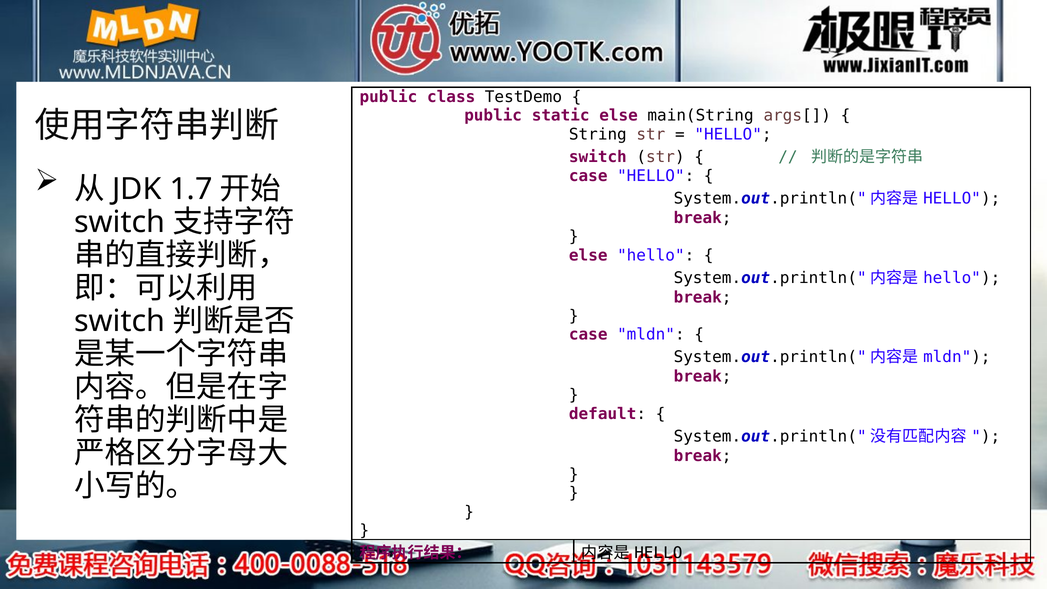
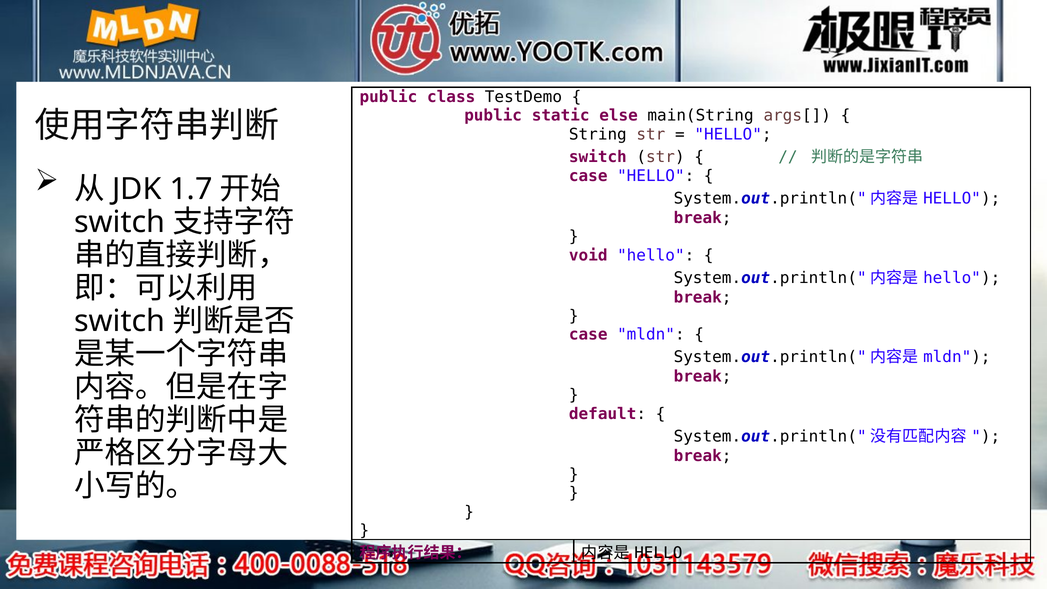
else at (588, 255): else -> void
